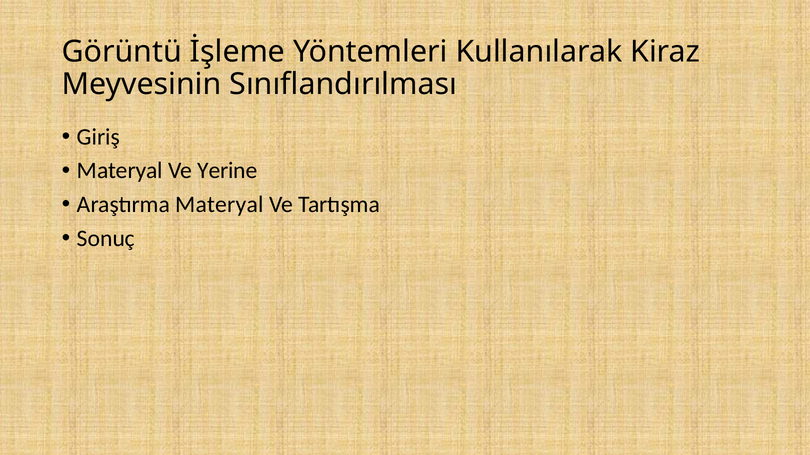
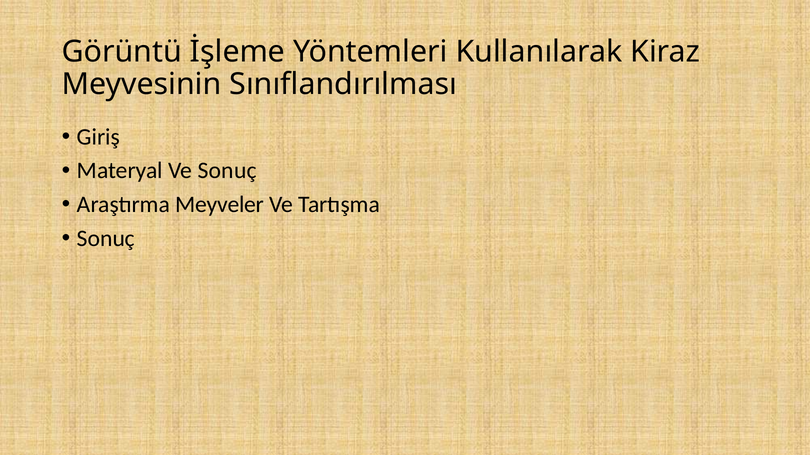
Ve Yerine: Yerine -> Sonuç
Araştırma Materyal: Materyal -> Meyveler
